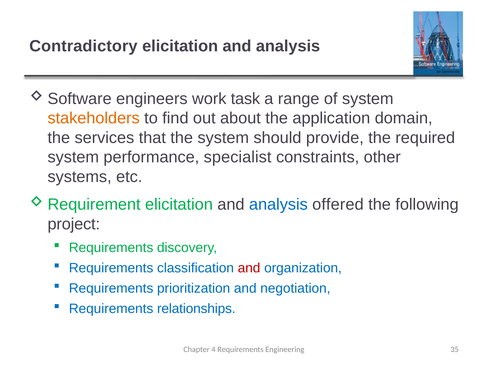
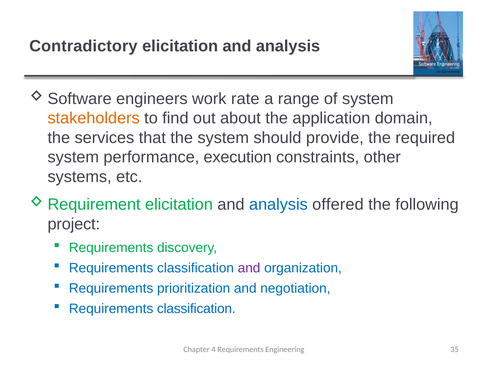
task: task -> rate
specialist: specialist -> execution
and at (249, 268) colour: red -> purple
relationships at (196, 309): relationships -> classification
